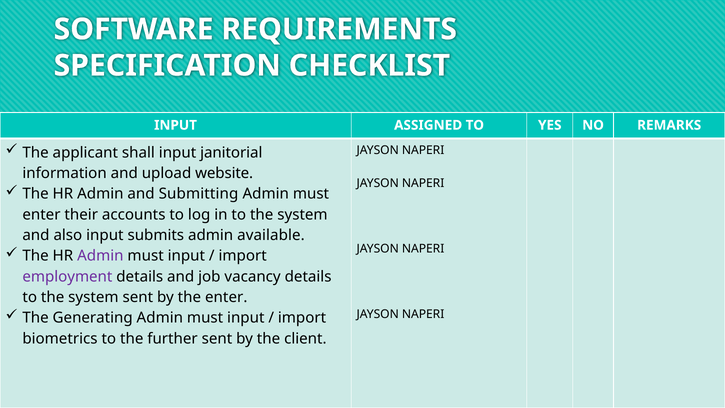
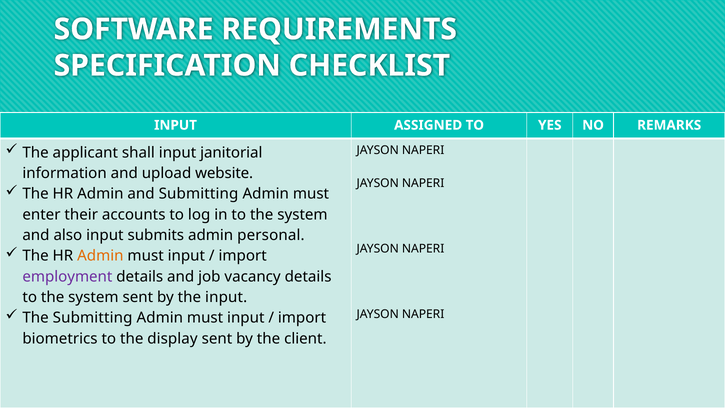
available: available -> personal
Admin at (100, 256) colour: purple -> orange
the enter: enter -> input
The Generating: Generating -> Submitting
further: further -> display
